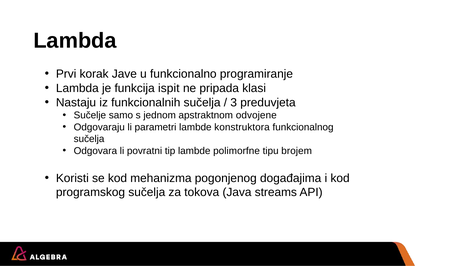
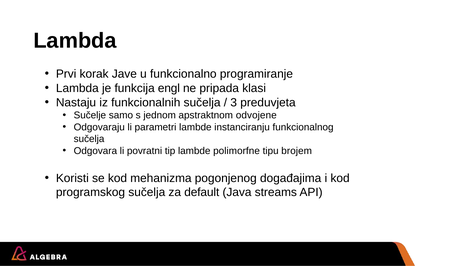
ispit: ispit -> engl
konstruktora: konstruktora -> instanciranju
tokova: tokova -> default
